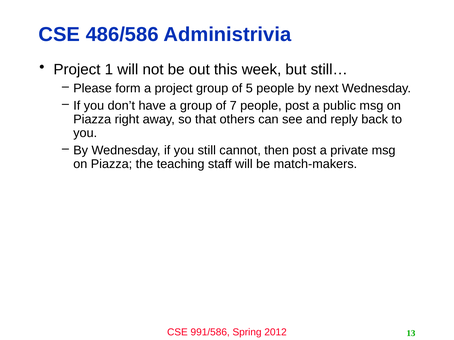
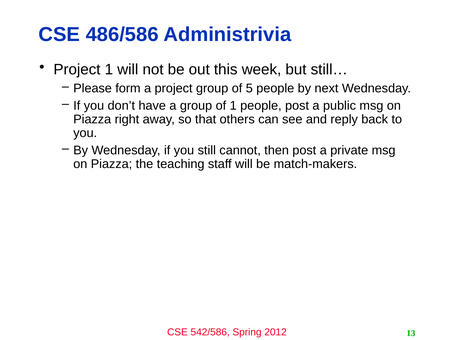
of 7: 7 -> 1
991/586: 991/586 -> 542/586
